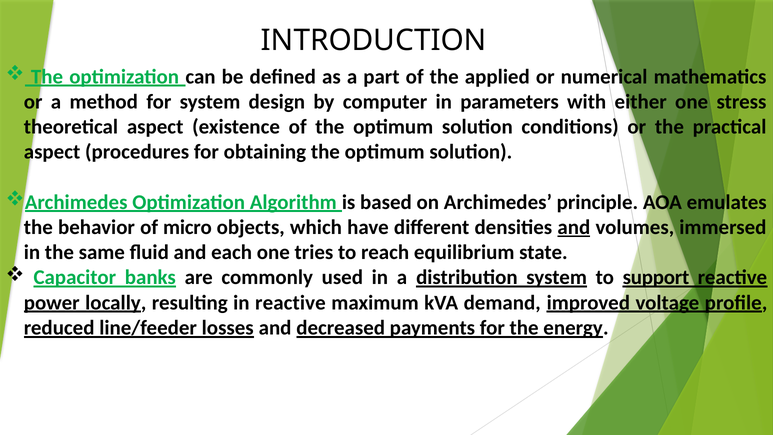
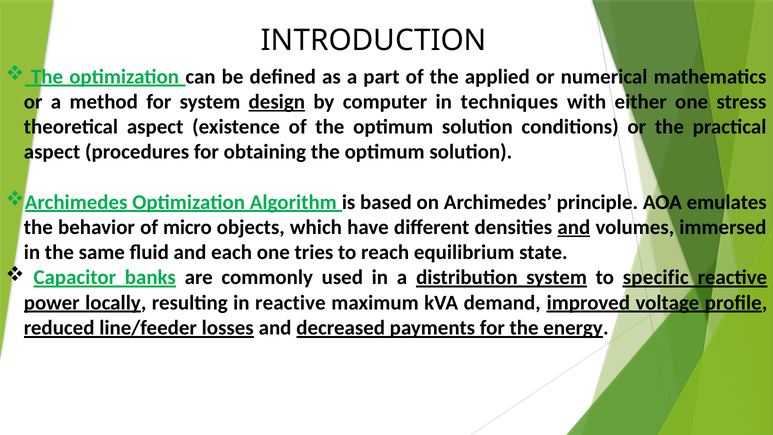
design underline: none -> present
parameters: parameters -> techniques
support: support -> specific
